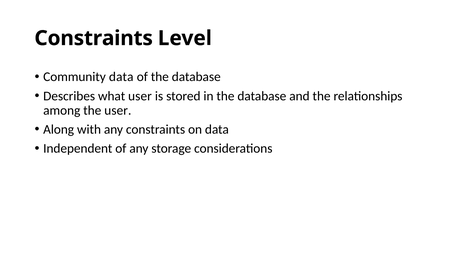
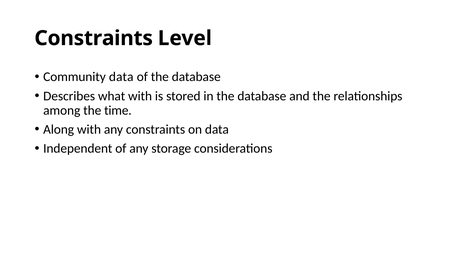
what user: user -> with
the user: user -> time
